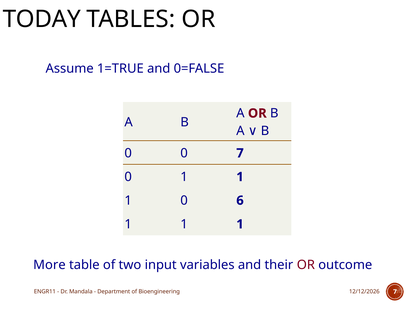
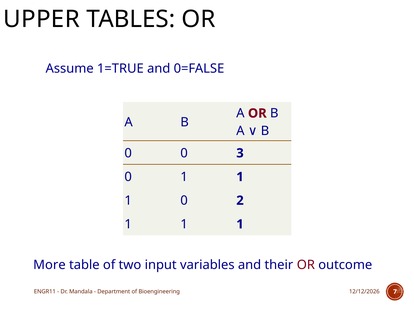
TODAY: TODAY -> UPPER
0 7: 7 -> 3
6: 6 -> 2
